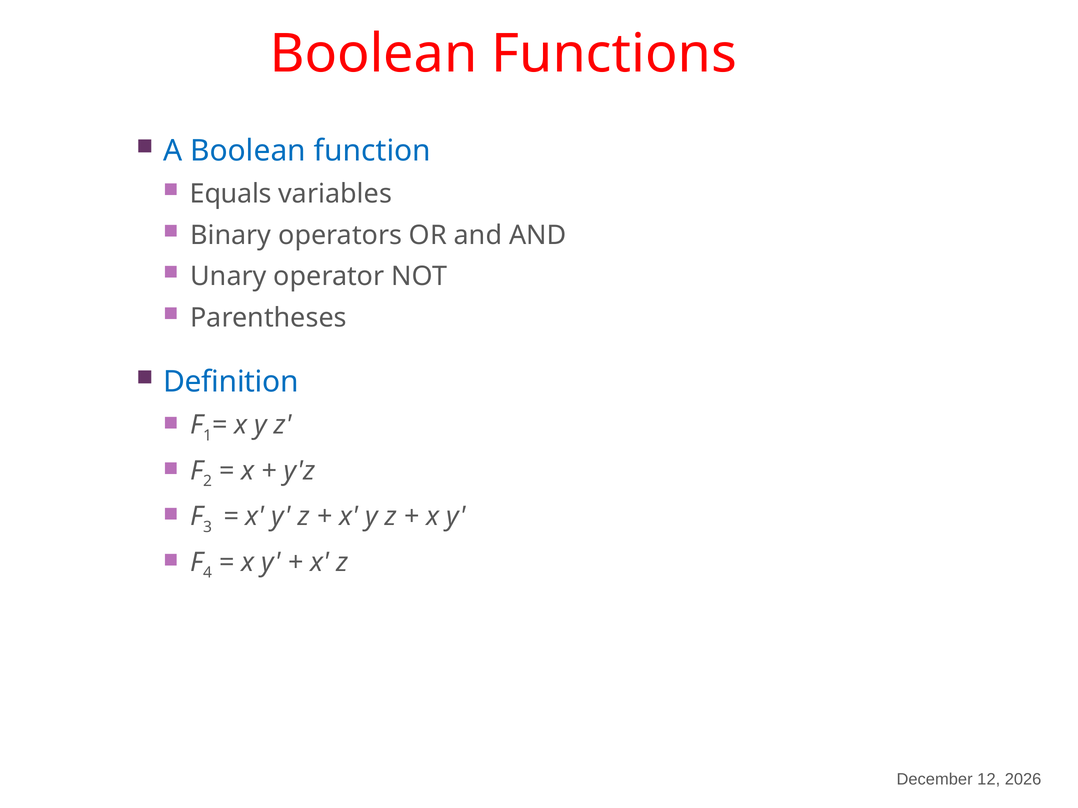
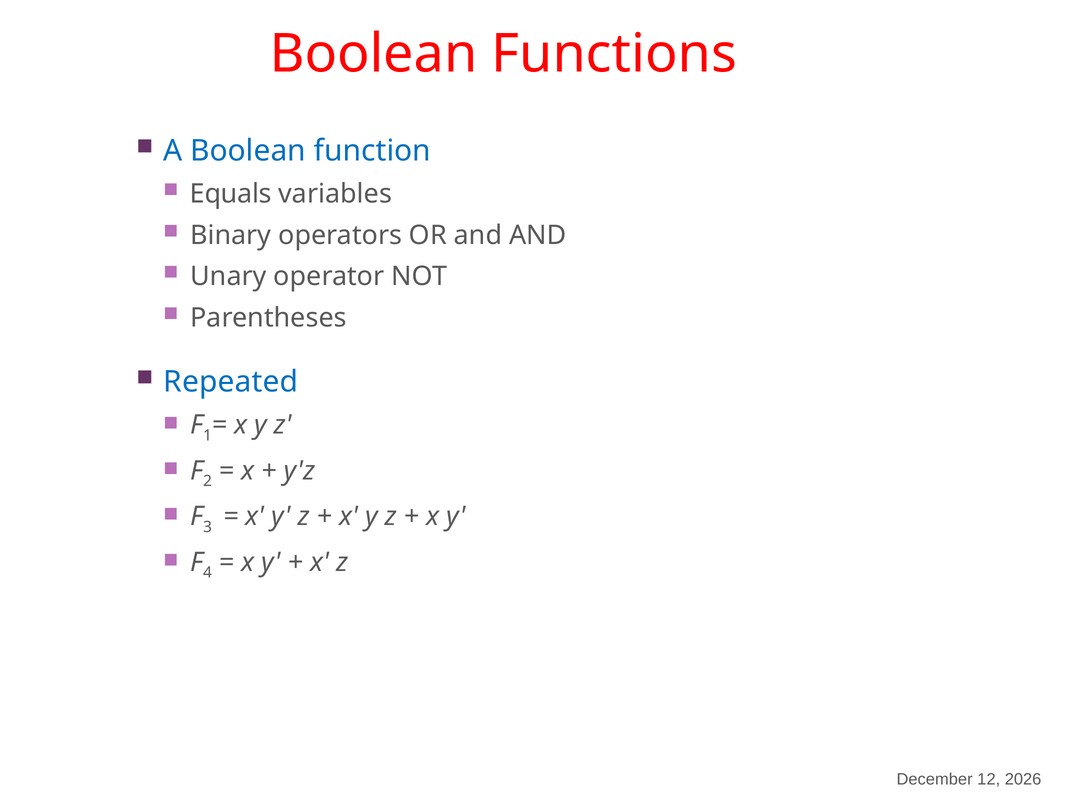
Definition: Definition -> Repeated
